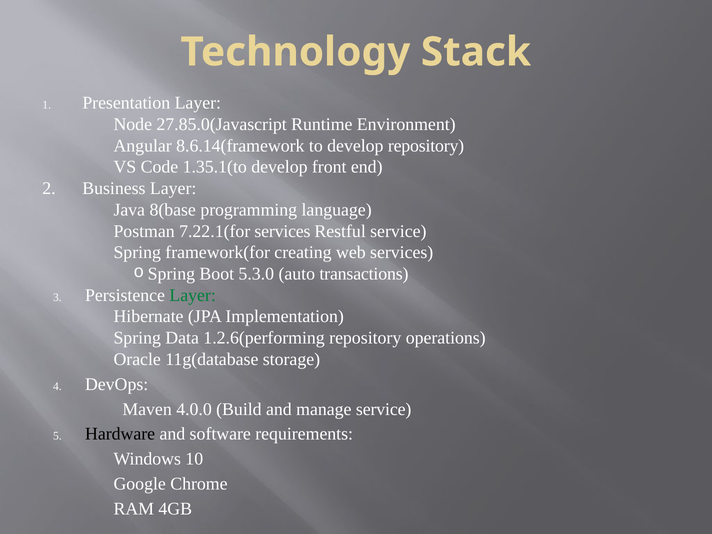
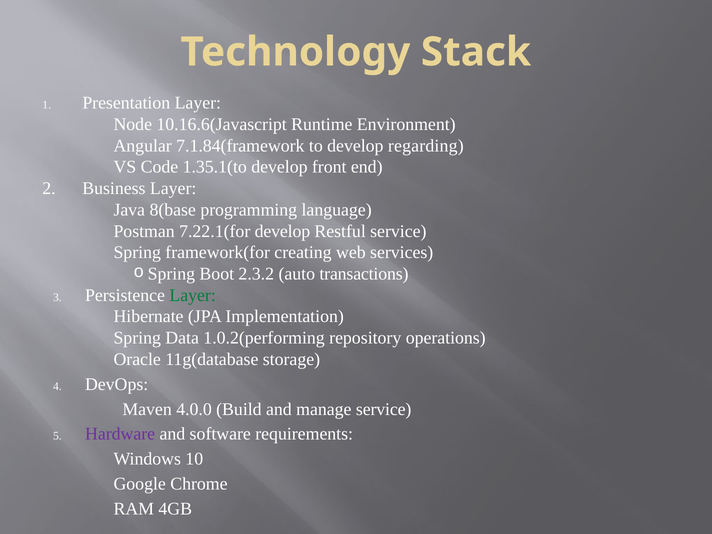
27.85.0(Javascript: 27.85.0(Javascript -> 10.16.6(Javascript
8.6.14(framework: 8.6.14(framework -> 7.1.84(framework
develop repository: repository -> regarding
7.22.1(for services: services -> develop
5.3.0: 5.3.0 -> 2.3.2
1.2.6(performing: 1.2.6(performing -> 1.0.2(performing
Hardware colour: black -> purple
